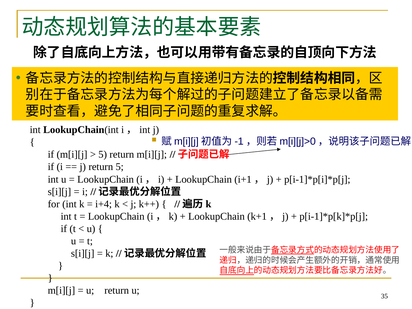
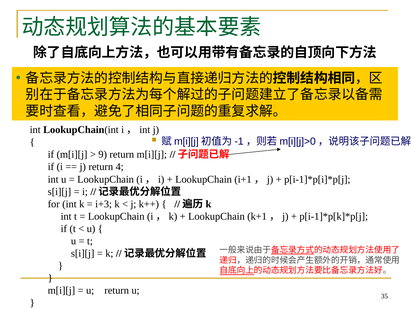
5 at (103, 155): 5 -> 9
return 5: 5 -> 4
i+4: i+4 -> i+3
